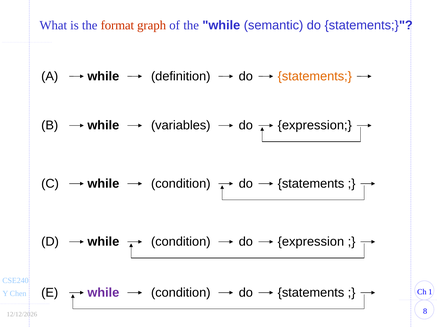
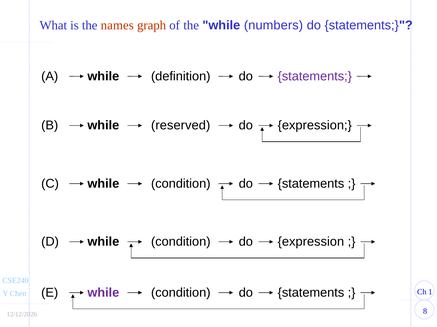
format: format -> names
semantic: semantic -> numbers
statements at (315, 76) colour: orange -> purple
variables: variables -> reserved
